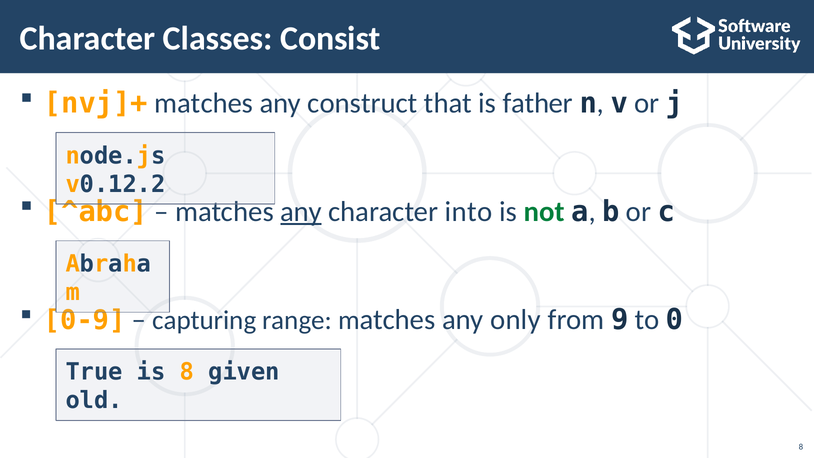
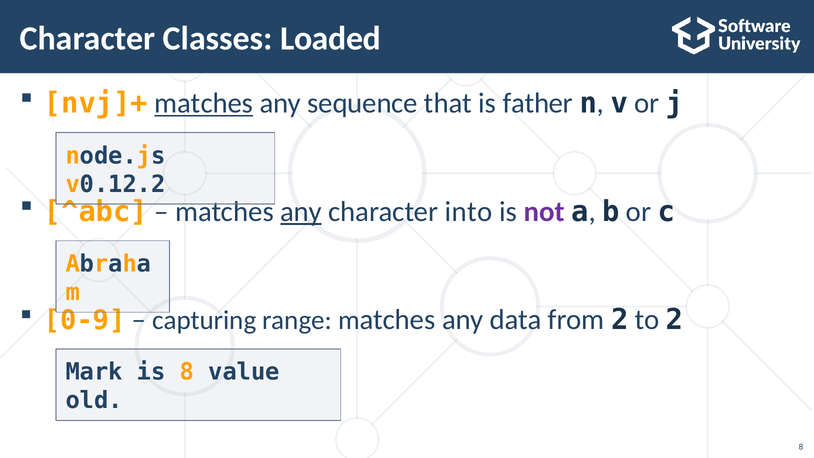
Consist: Consist -> Loaded
matches at (204, 103) underline: none -> present
construct: construct -> sequence
not colour: green -> purple
only: only -> data
from 9: 9 -> 2
to 0: 0 -> 2
True: True -> Mark
given: given -> value
